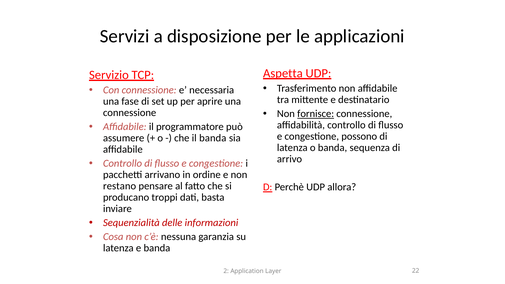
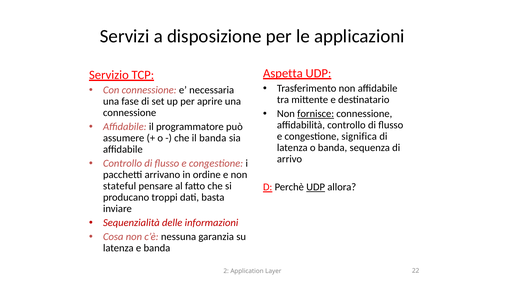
possono: possono -> significa
restano: restano -> stateful
UDP at (316, 187) underline: none -> present
